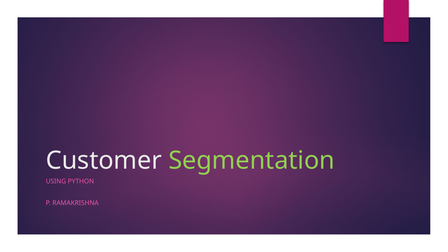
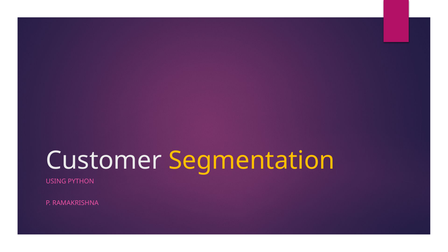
Segmentation colour: light green -> yellow
